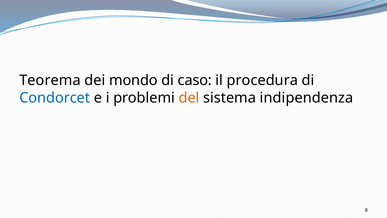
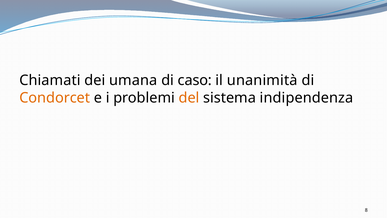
Teorema: Teorema -> Chiamati
mondo: mondo -> umana
procedura: procedura -> unanimità
Condorcet colour: blue -> orange
